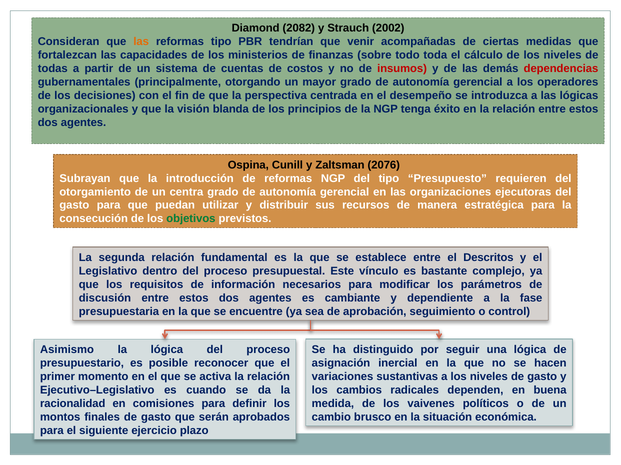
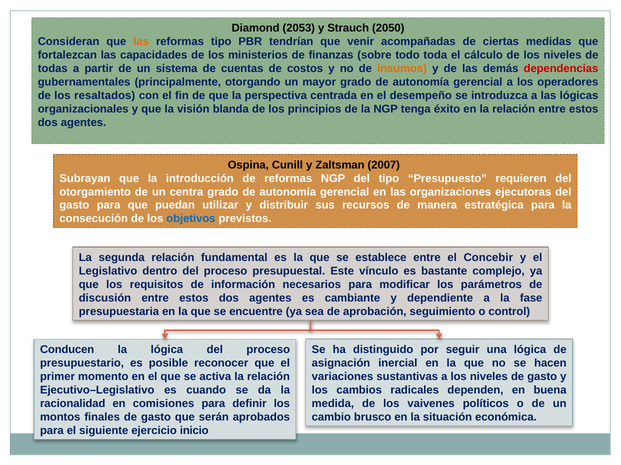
2082: 2082 -> 2053
2002: 2002 -> 2050
insumos colour: red -> orange
decisiones: decisiones -> resaltados
2076: 2076 -> 2007
objetivos colour: green -> blue
Descritos: Descritos -> Concebir
Asimismo: Asimismo -> Conducen
plazo: plazo -> inicio
